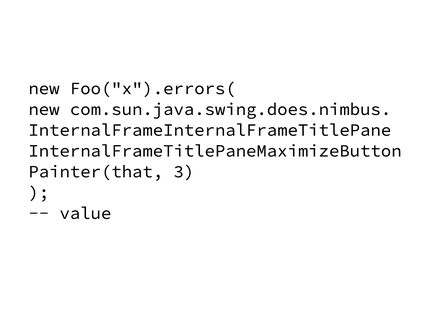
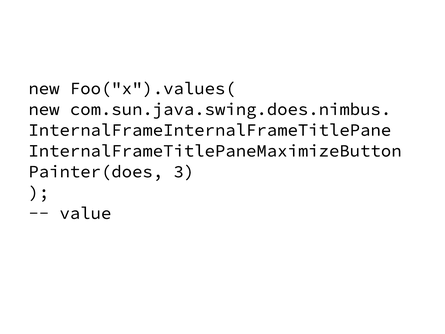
Foo("x").errors(: Foo("x").errors( -> Foo("x").values(
Painter(that: Painter(that -> Painter(does
